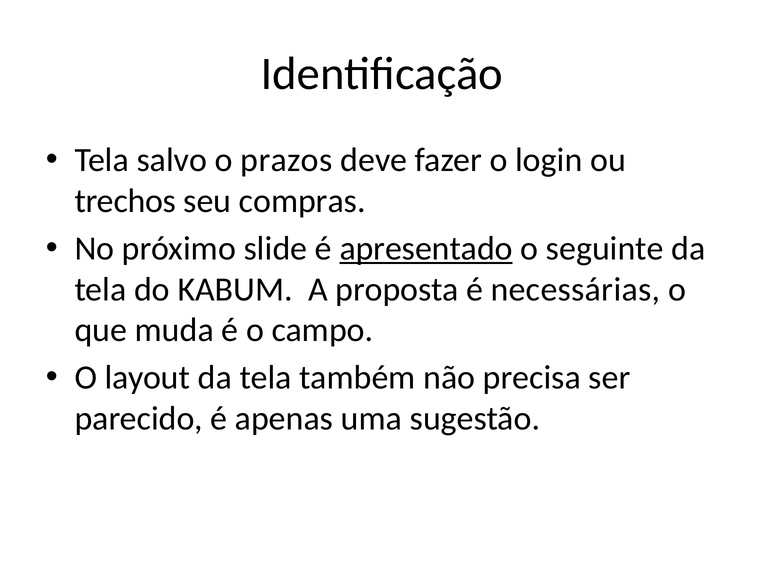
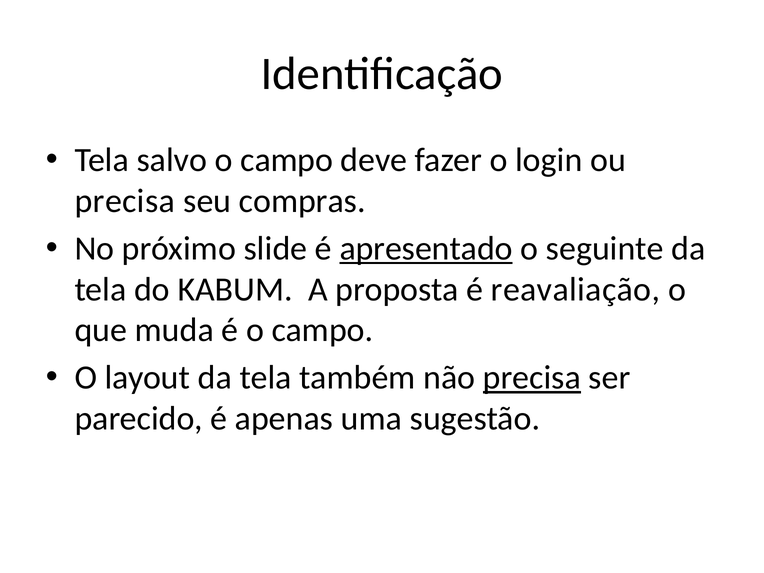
prazos at (286, 160): prazos -> campo
trechos at (125, 201): trechos -> precisa
necessárias: necessárias -> reavaliação
precisa at (532, 378) underline: none -> present
